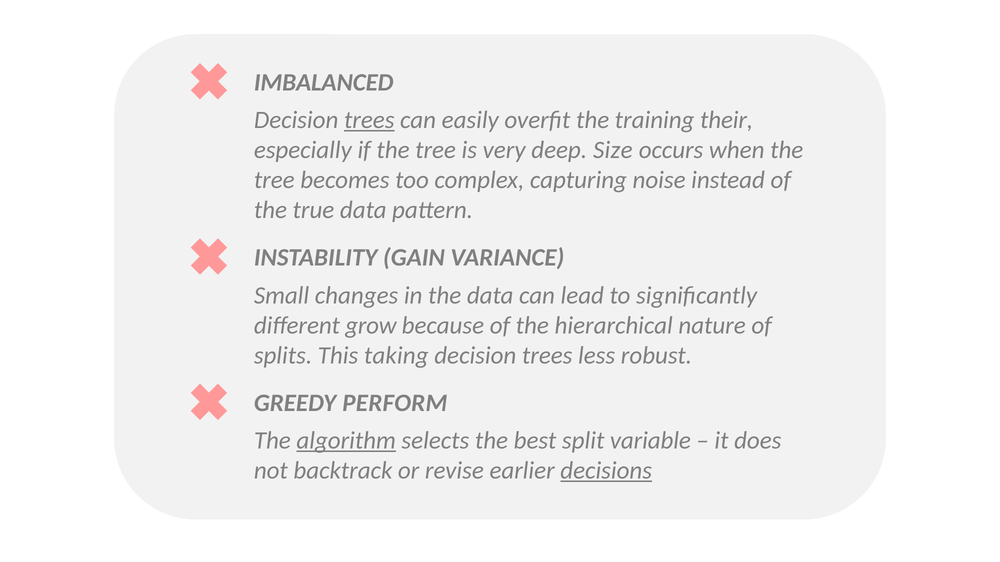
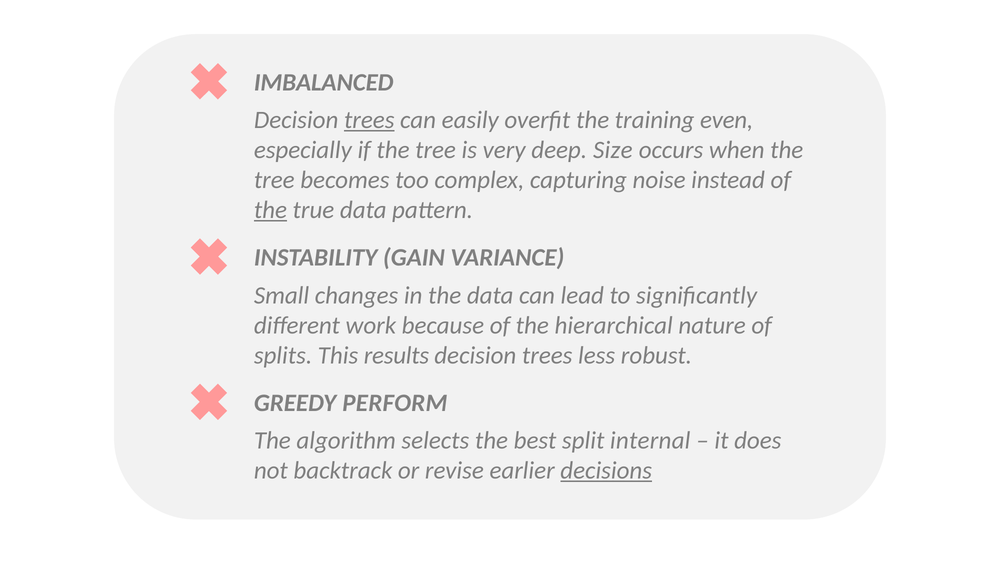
their: their -> even
the at (270, 210) underline: none -> present
grow: grow -> work
taking: taking -> results
algorithm underline: present -> none
variable: variable -> internal
